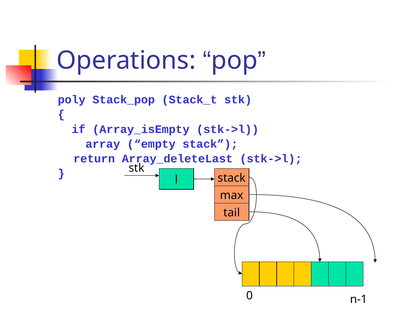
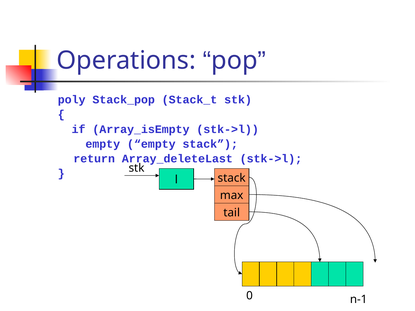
array at (103, 144): array -> empty
